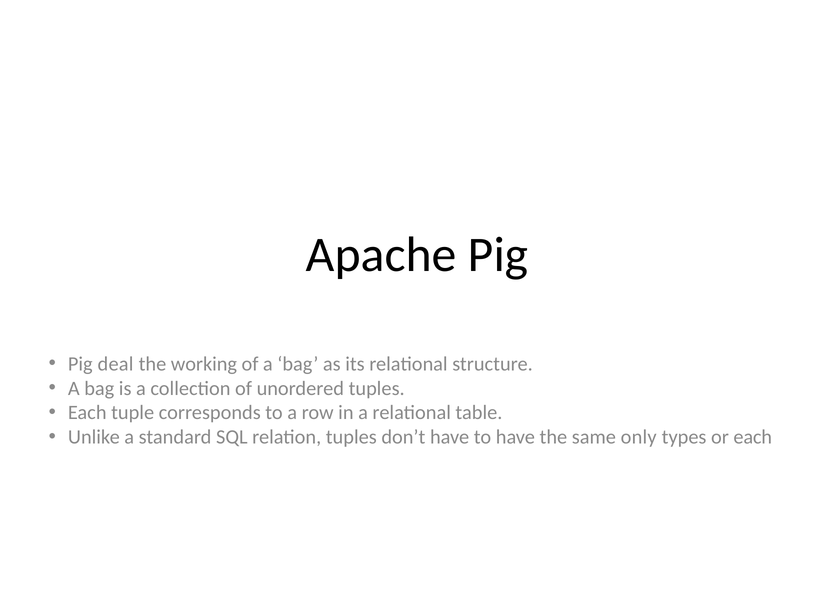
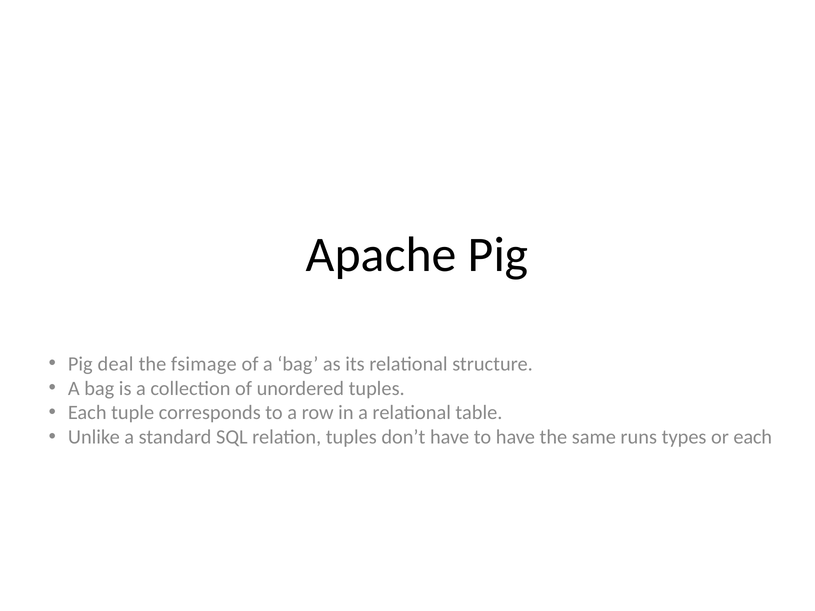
working: working -> fsimage
only: only -> runs
